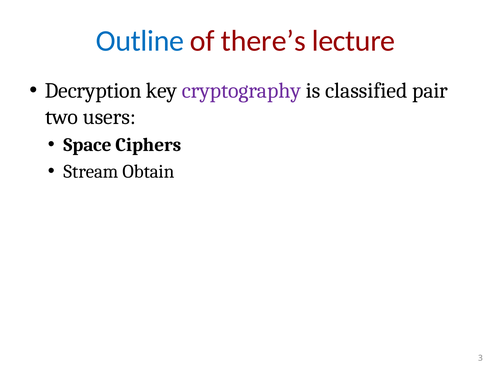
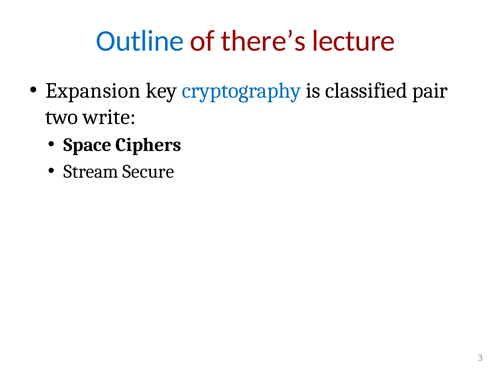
Decryption: Decryption -> Expansion
cryptography colour: purple -> blue
users: users -> write
Obtain: Obtain -> Secure
